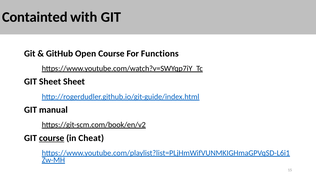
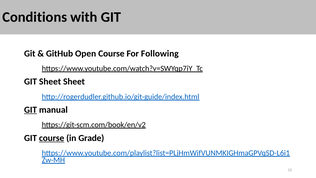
Containted: Containted -> Conditions
Functions: Functions -> Following
GIT at (31, 110) underline: none -> present
Cheat: Cheat -> Grade
